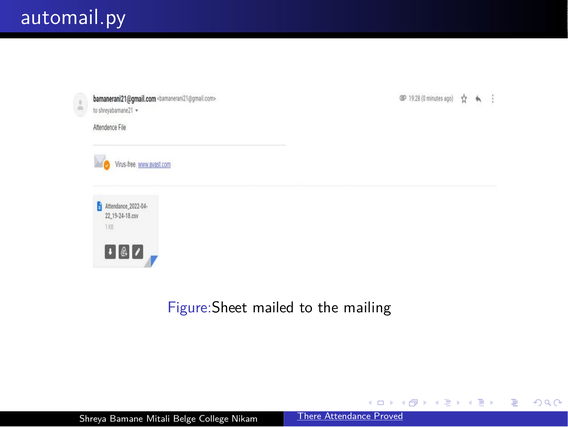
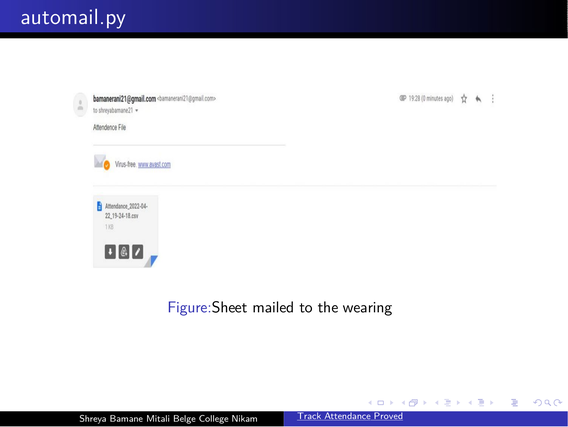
mailing: mailing -> wearing
There: There -> Track
